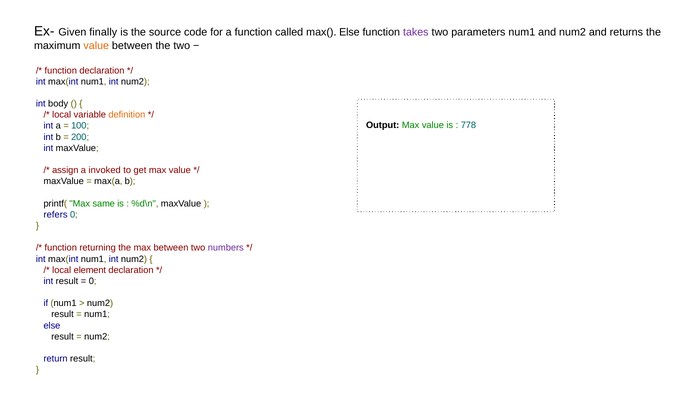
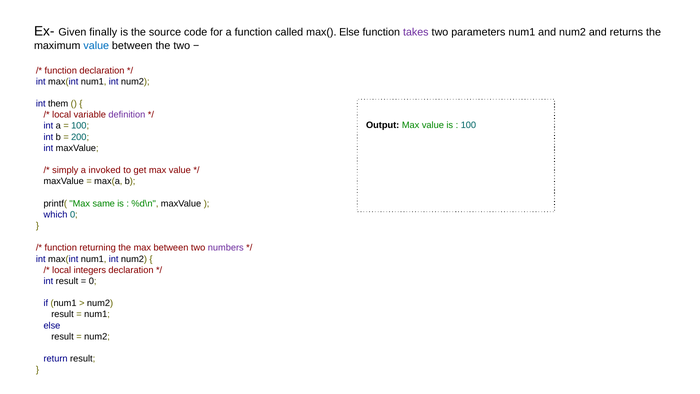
value at (96, 46) colour: orange -> blue
body: body -> them
definition colour: orange -> purple
778 at (468, 125): 778 -> 100
assign: assign -> simply
refers: refers -> which
element: element -> integers
